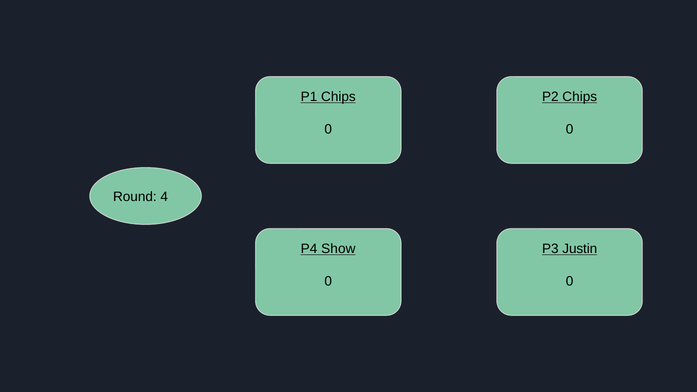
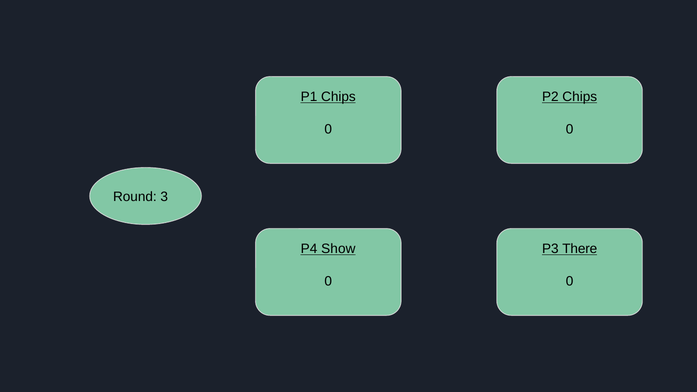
4: 4 -> 3
Justin: Justin -> There
